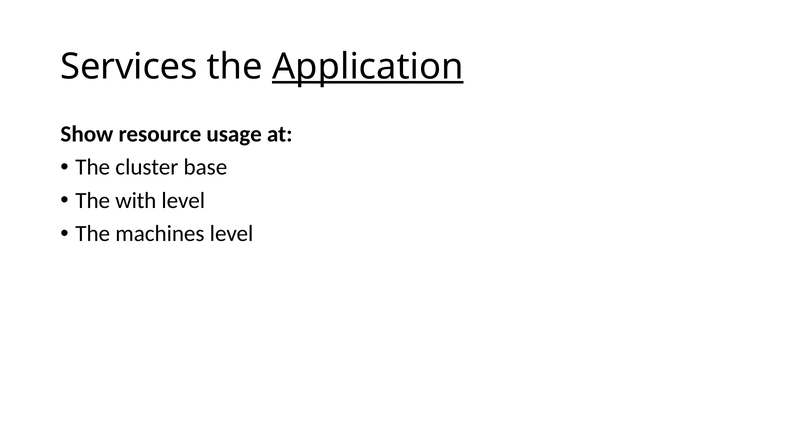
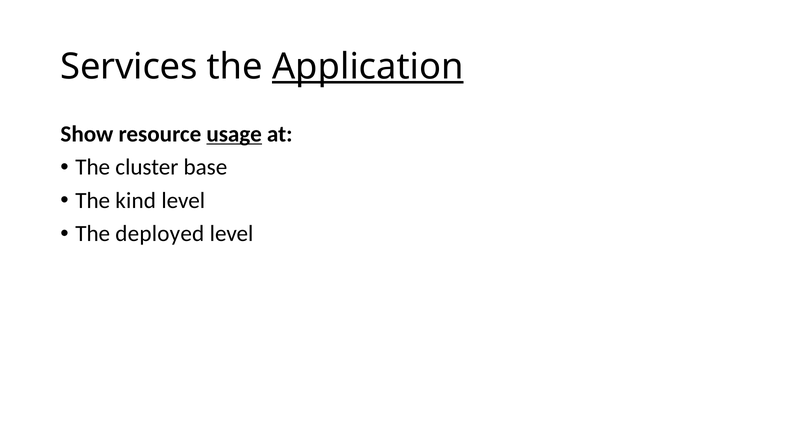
usage underline: none -> present
with: with -> kind
machines: machines -> deployed
